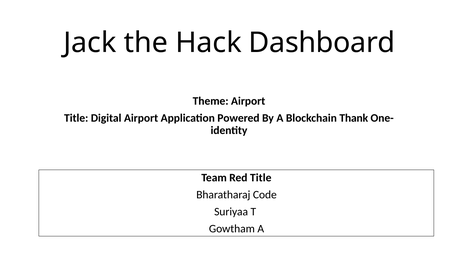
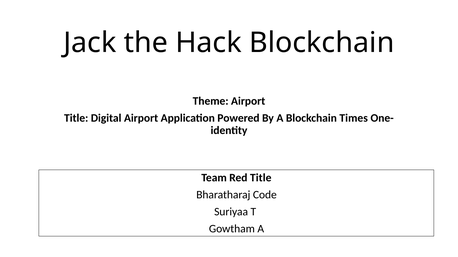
Hack Dashboard: Dashboard -> Blockchain
Thank: Thank -> Times
